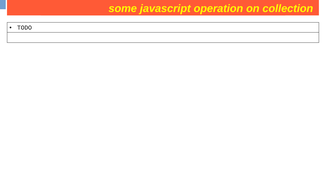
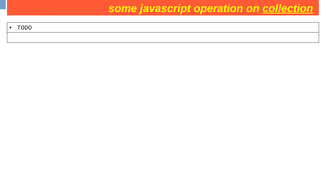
collection at (288, 8) underline: none -> present
